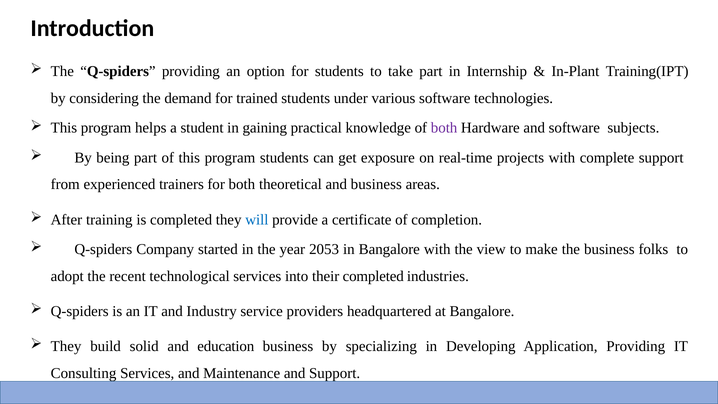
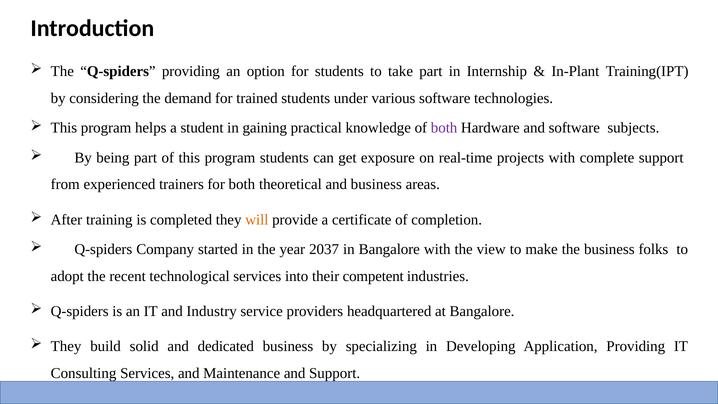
will colour: blue -> orange
2053: 2053 -> 2037
their completed: completed -> competent
education: education -> dedicated
